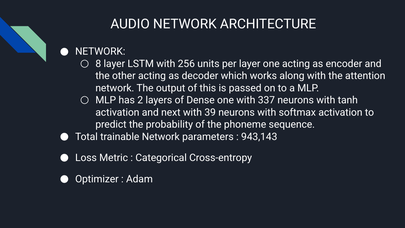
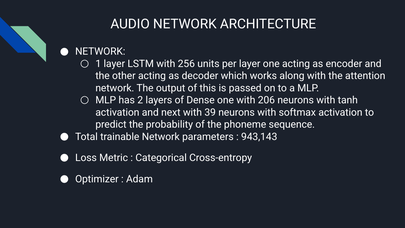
8: 8 -> 1
337: 337 -> 206
